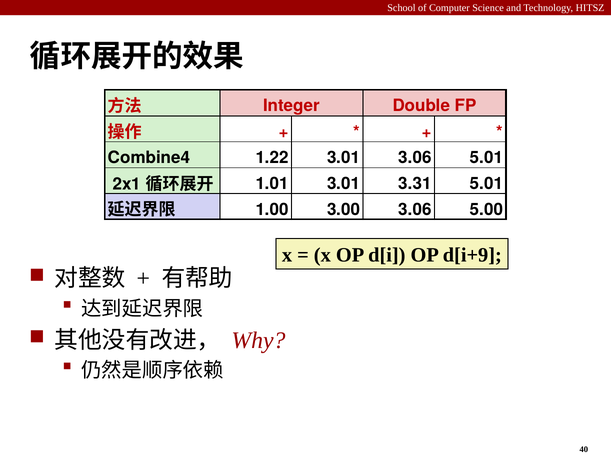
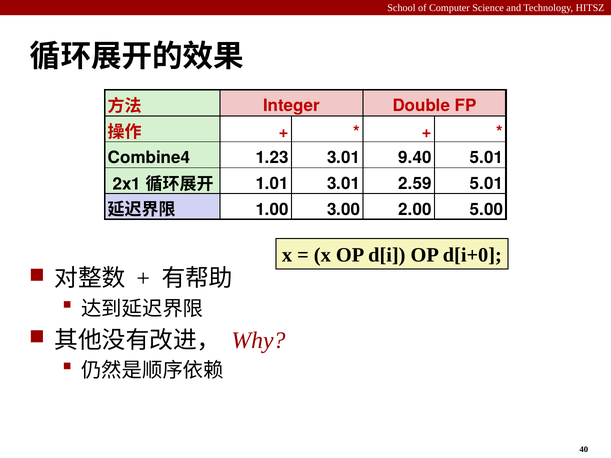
1.22: 1.22 -> 1.23
3.01 3.06: 3.06 -> 9.40
3.31: 3.31 -> 2.59
3.00 3.06: 3.06 -> 2.00
d[i+9: d[i+9 -> d[i+0
